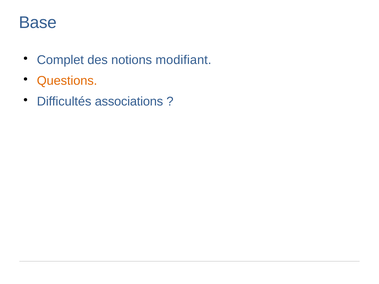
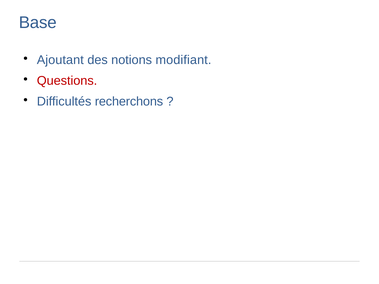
Complet: Complet -> Ajoutant
Questions colour: orange -> red
associations: associations -> recherchons
